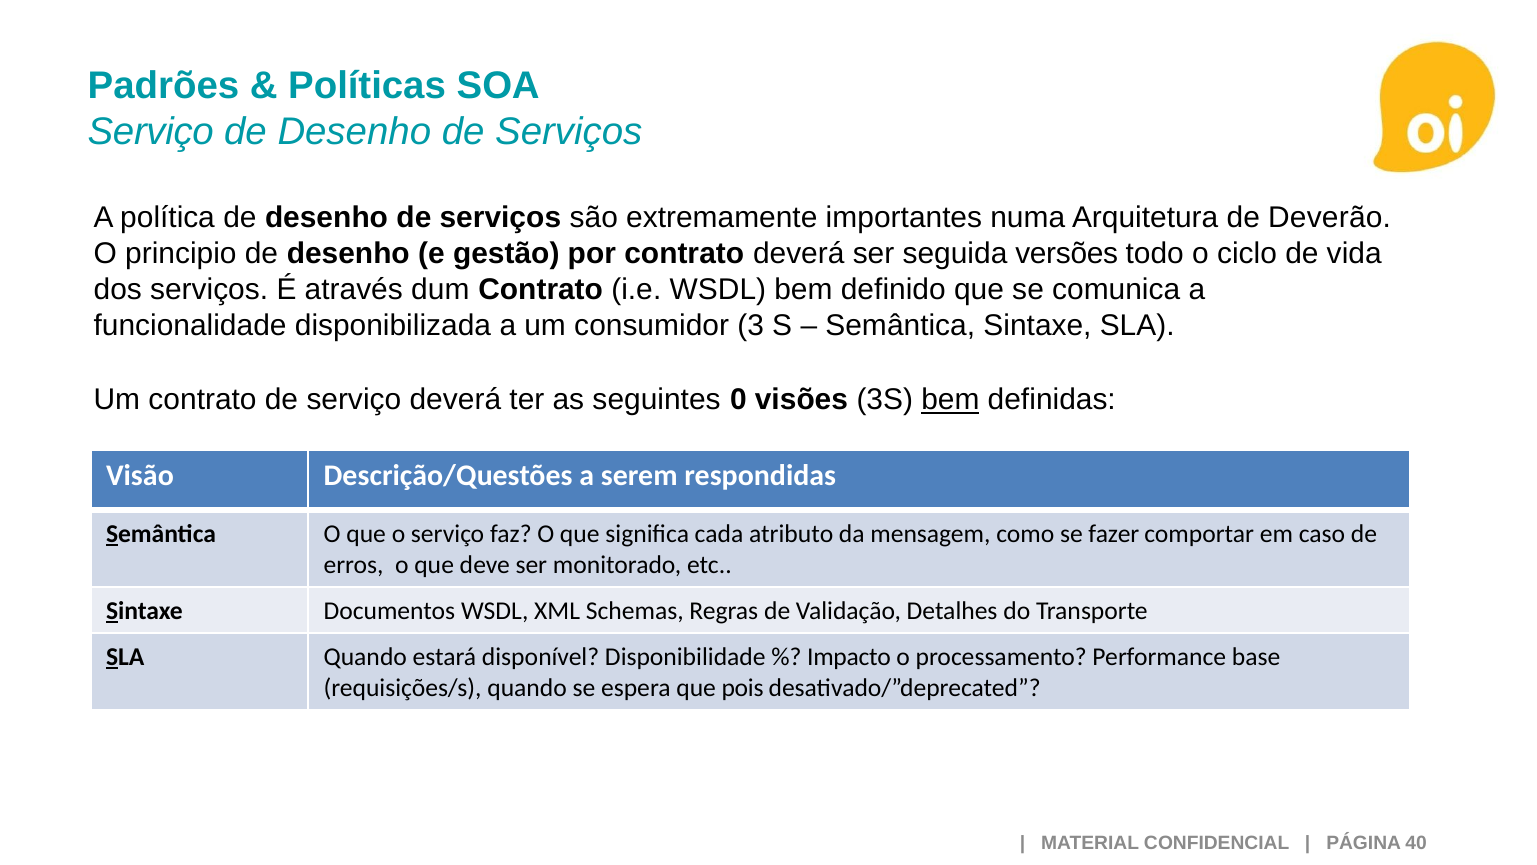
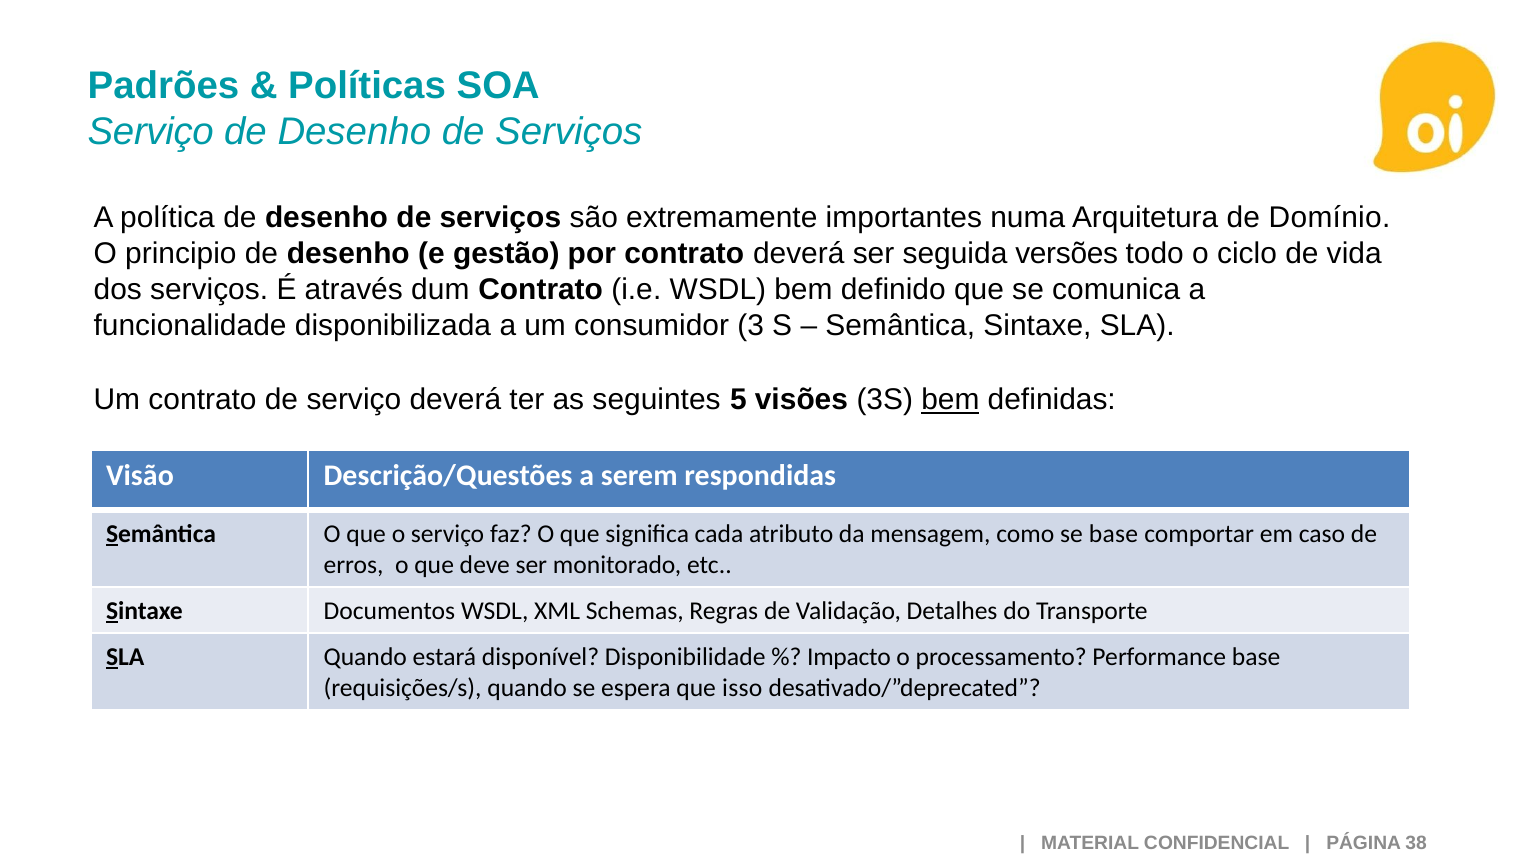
Deverão: Deverão -> Domínio
0: 0 -> 5
se fazer: fazer -> base
pois: pois -> isso
40: 40 -> 38
